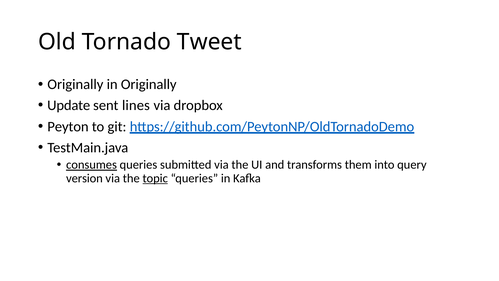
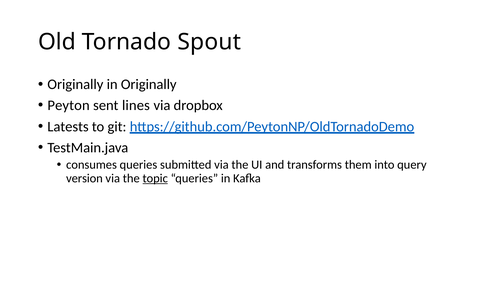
Tweet: Tweet -> Spout
Update: Update -> Peyton
Peyton: Peyton -> Latests
consumes underline: present -> none
